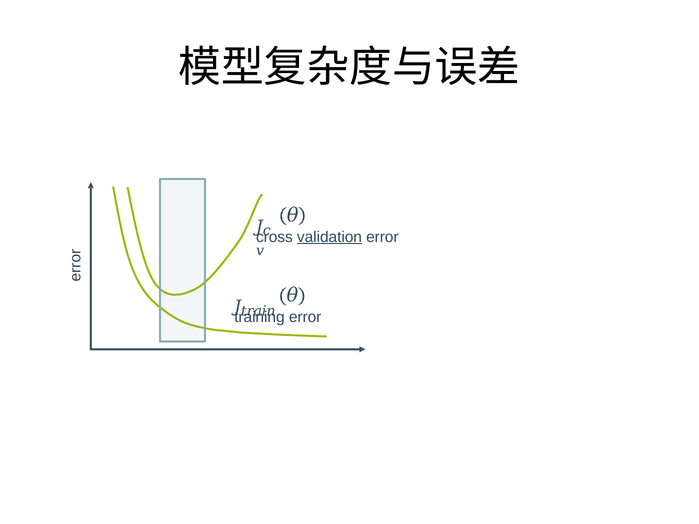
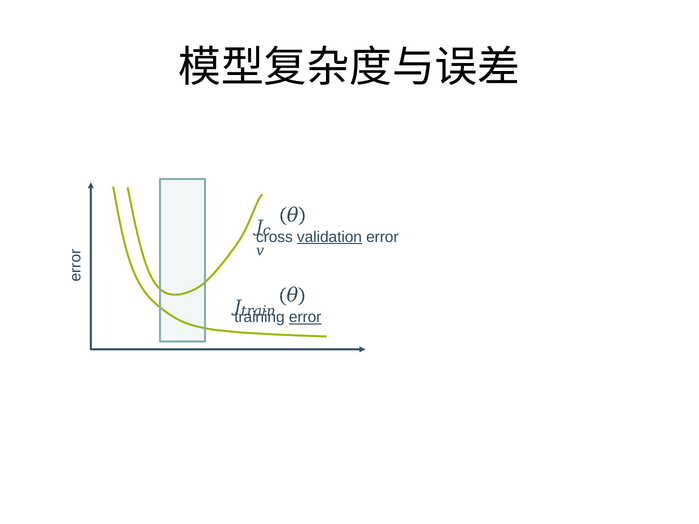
error at (305, 317) underline: none -> present
